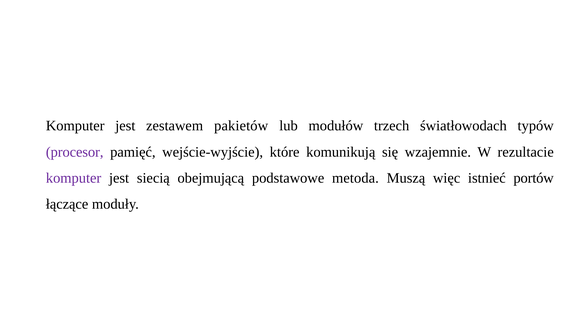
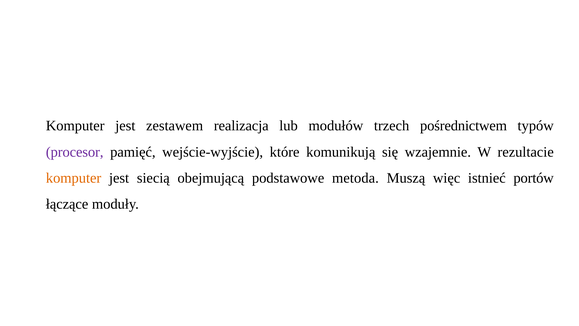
pakietów: pakietów -> realizacja
światłowodach: światłowodach -> pośrednictwem
komputer at (74, 178) colour: purple -> orange
